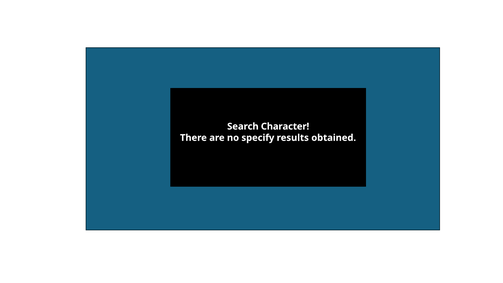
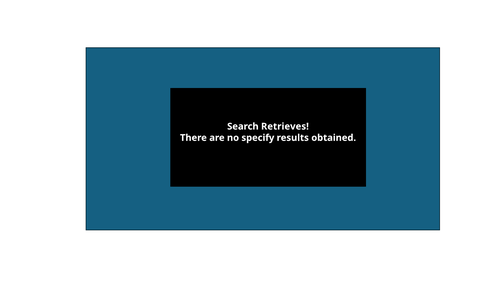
Character: Character -> Retrieves
